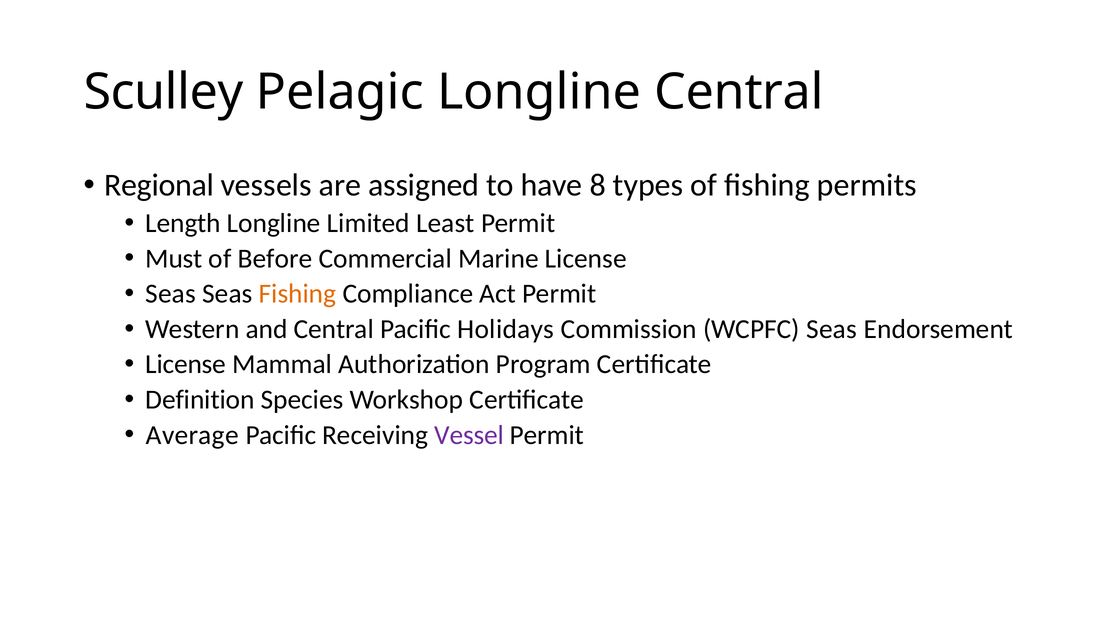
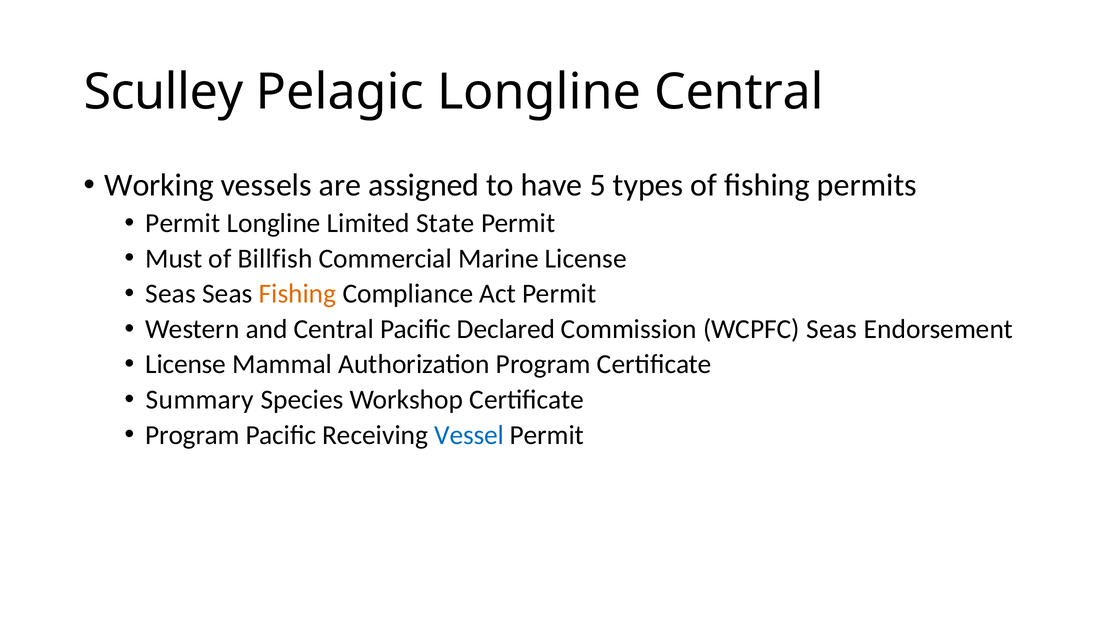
Regional: Regional -> Working
8: 8 -> 5
Length at (183, 223): Length -> Permit
Least: Least -> State
Before: Before -> Billfish
Holidays: Holidays -> Declared
Definition: Definition -> Summary
Average at (192, 435): Average -> Program
Vessel colour: purple -> blue
